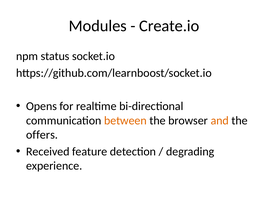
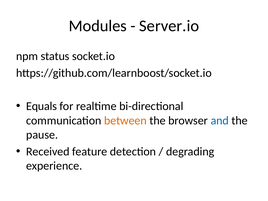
Create.io: Create.io -> Server.io
Opens: Opens -> Equals
and colour: orange -> blue
offers: offers -> pause
